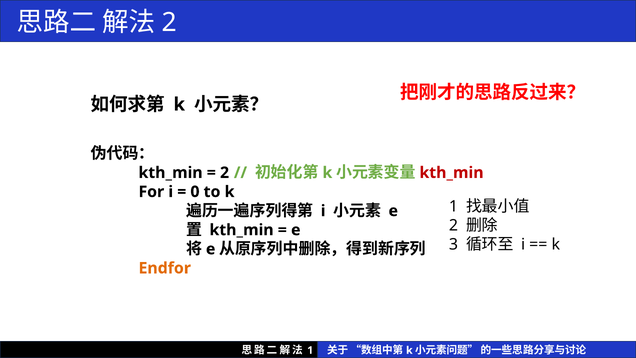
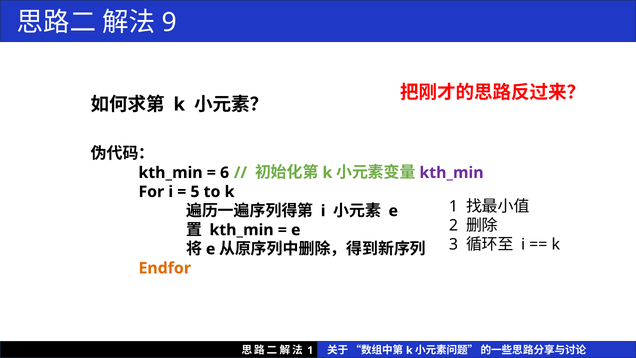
2 at (169, 23): 2 -> 9
2 at (225, 173): 2 -> 6
kth_min at (451, 173) colour: red -> purple
0: 0 -> 5
